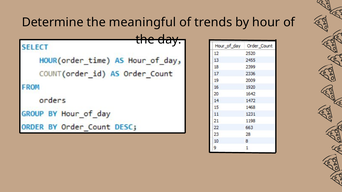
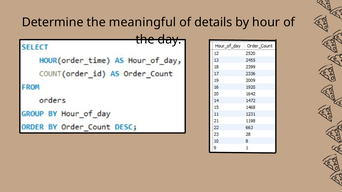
trends: trends -> details
